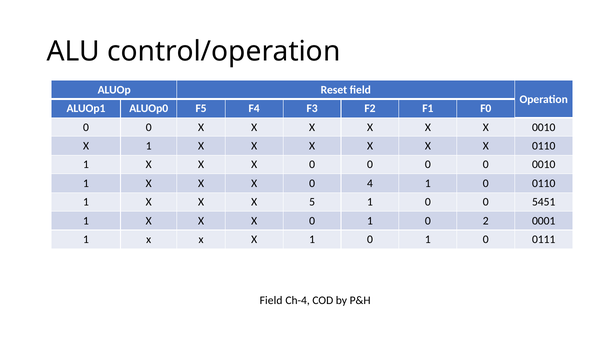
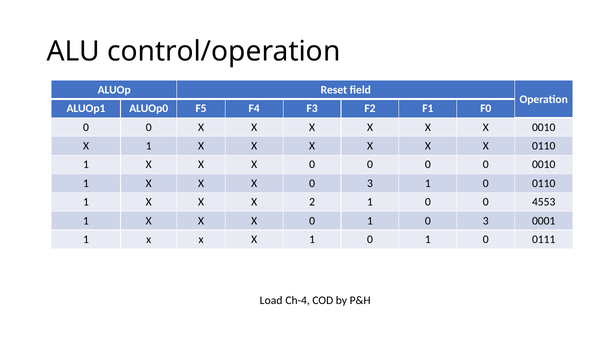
X 0 4: 4 -> 3
5: 5 -> 2
5451: 5451 -> 4553
1 0 2: 2 -> 3
Field at (271, 300): Field -> Load
